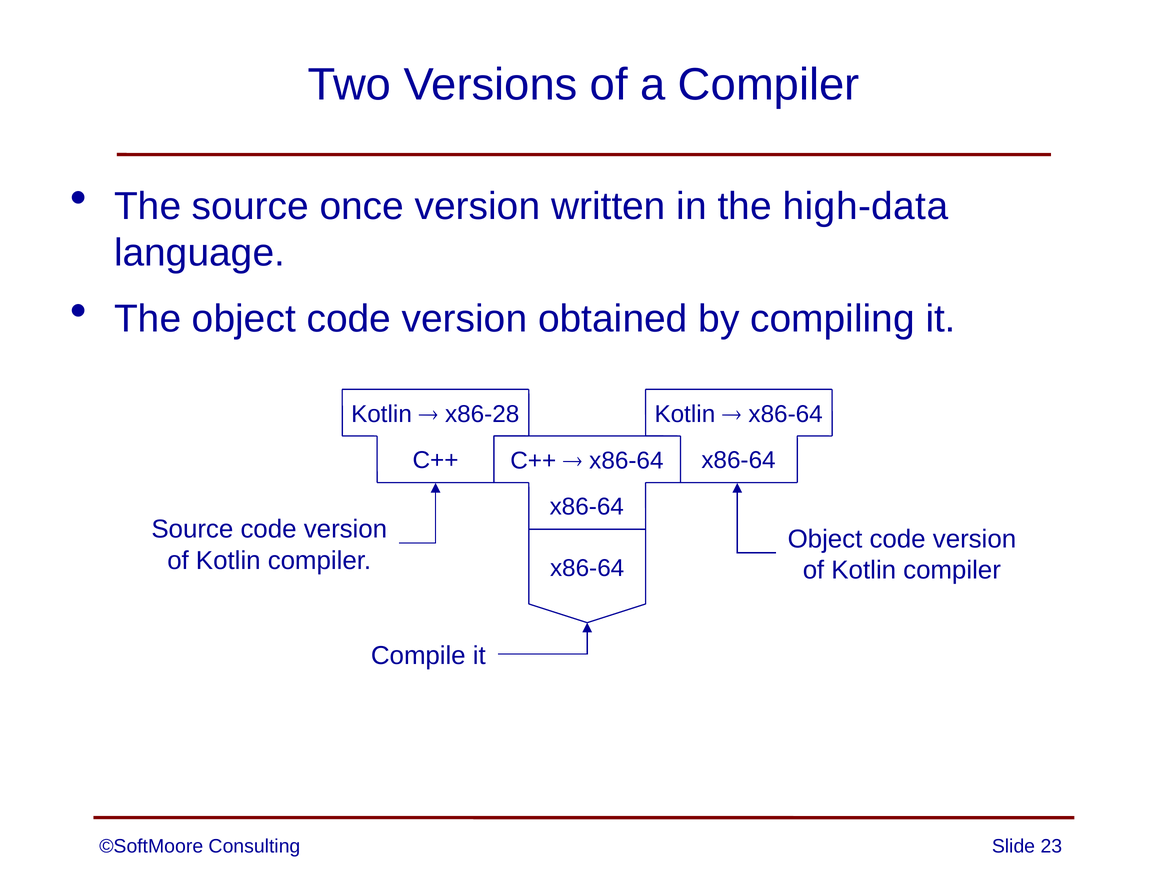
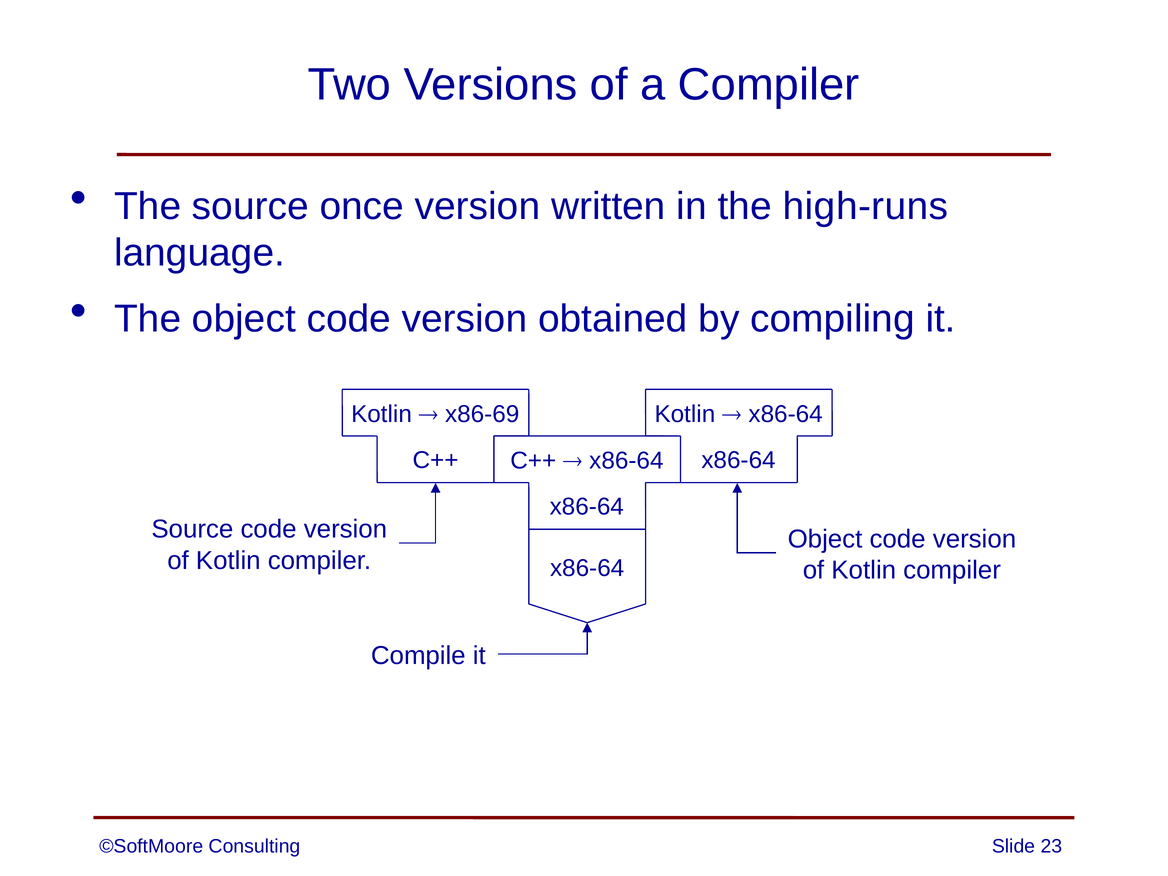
high-data: high-data -> high-runs
x86-28: x86-28 -> x86-69
